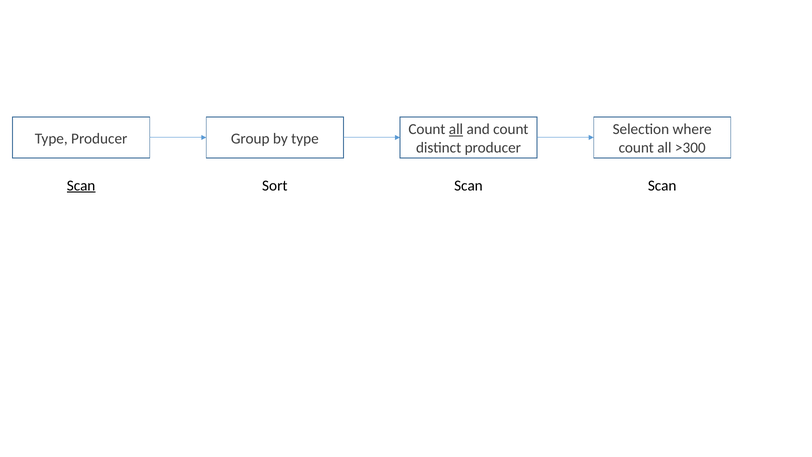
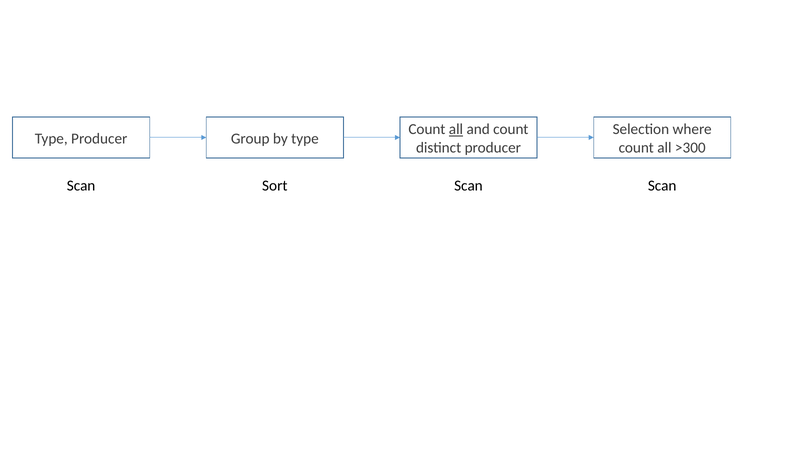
Scan at (81, 186) underline: present -> none
